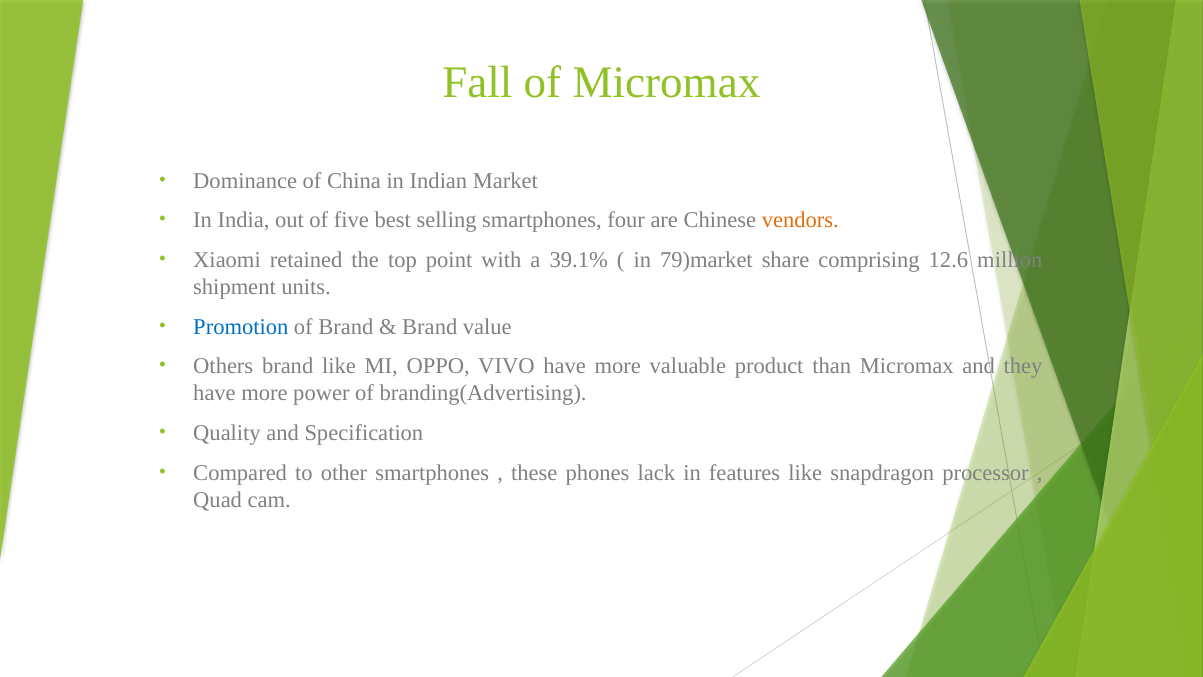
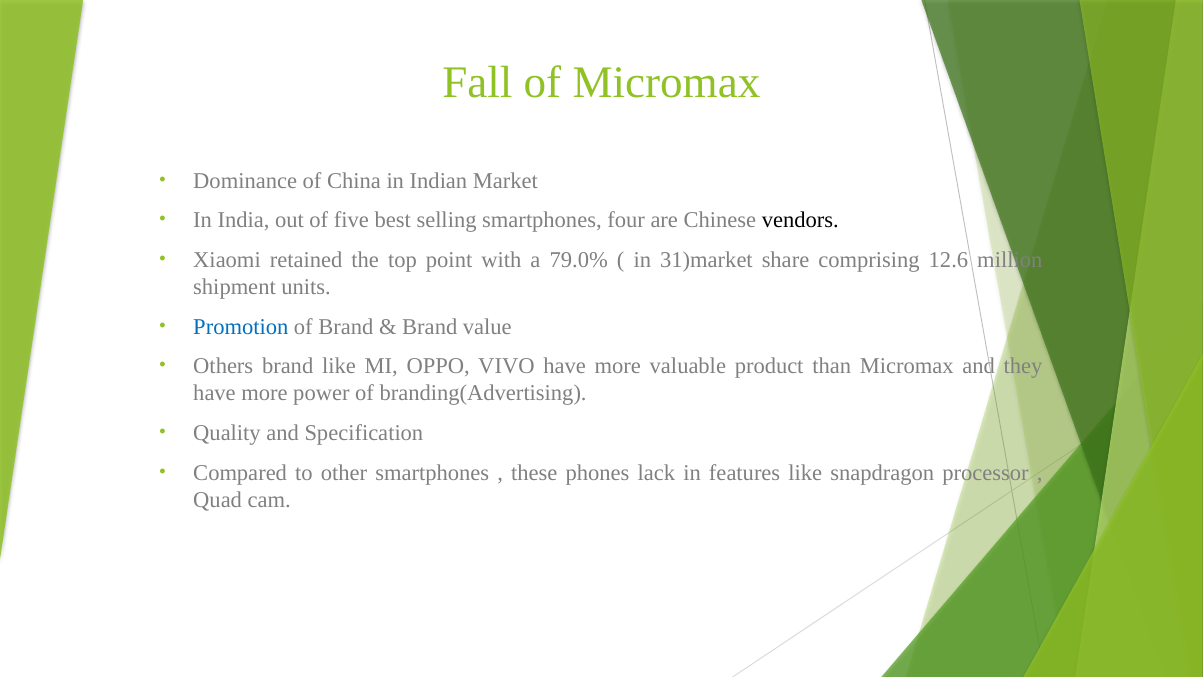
vendors colour: orange -> black
39.1%: 39.1% -> 79.0%
79)market: 79)market -> 31)market
